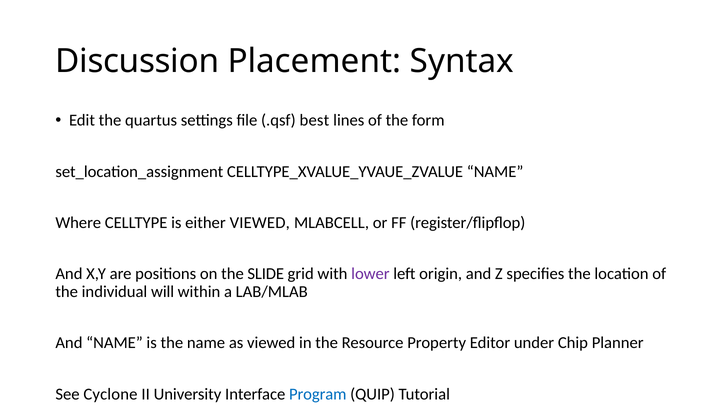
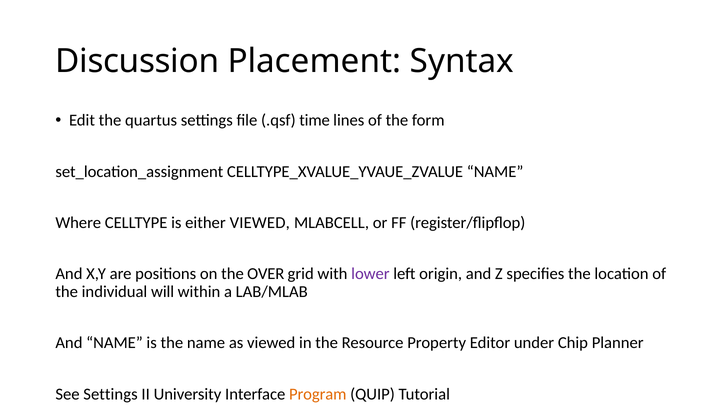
best: best -> time
SLIDE: SLIDE -> OVER
See Cyclone: Cyclone -> Settings
Program colour: blue -> orange
